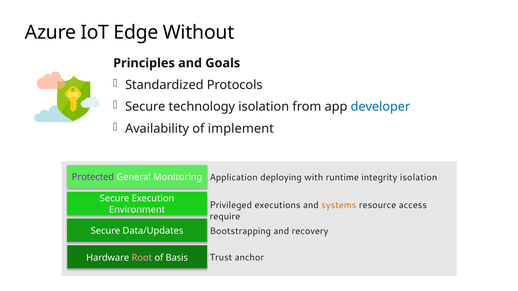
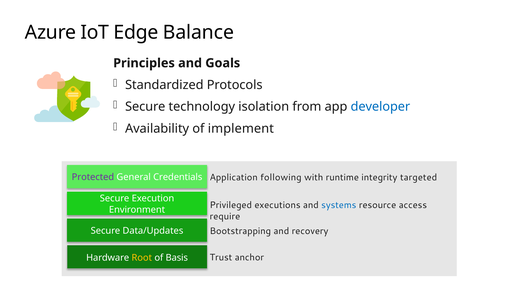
Without: Without -> Balance
Monitoring: Monitoring -> Credentials
deploying: deploying -> following
integrity isolation: isolation -> targeted
systems colour: orange -> blue
Root colour: pink -> yellow
